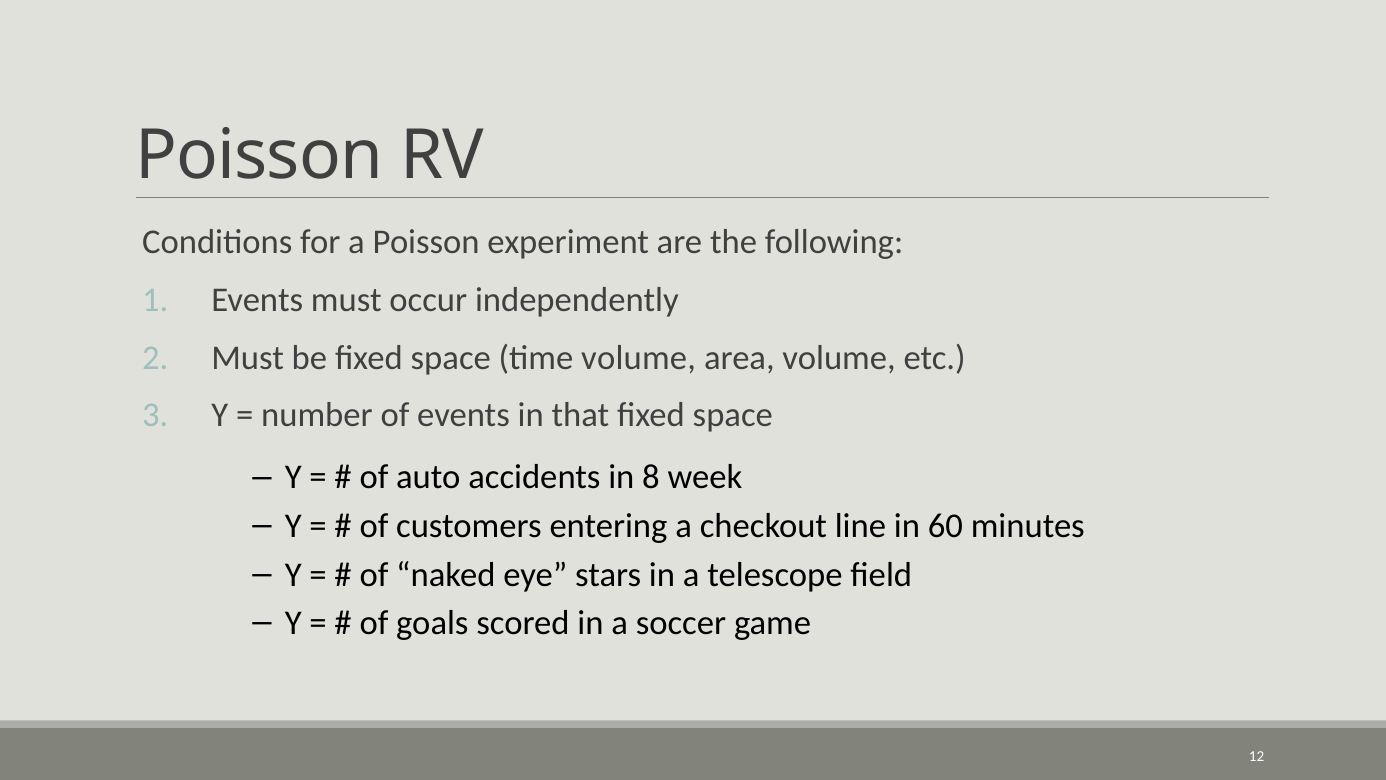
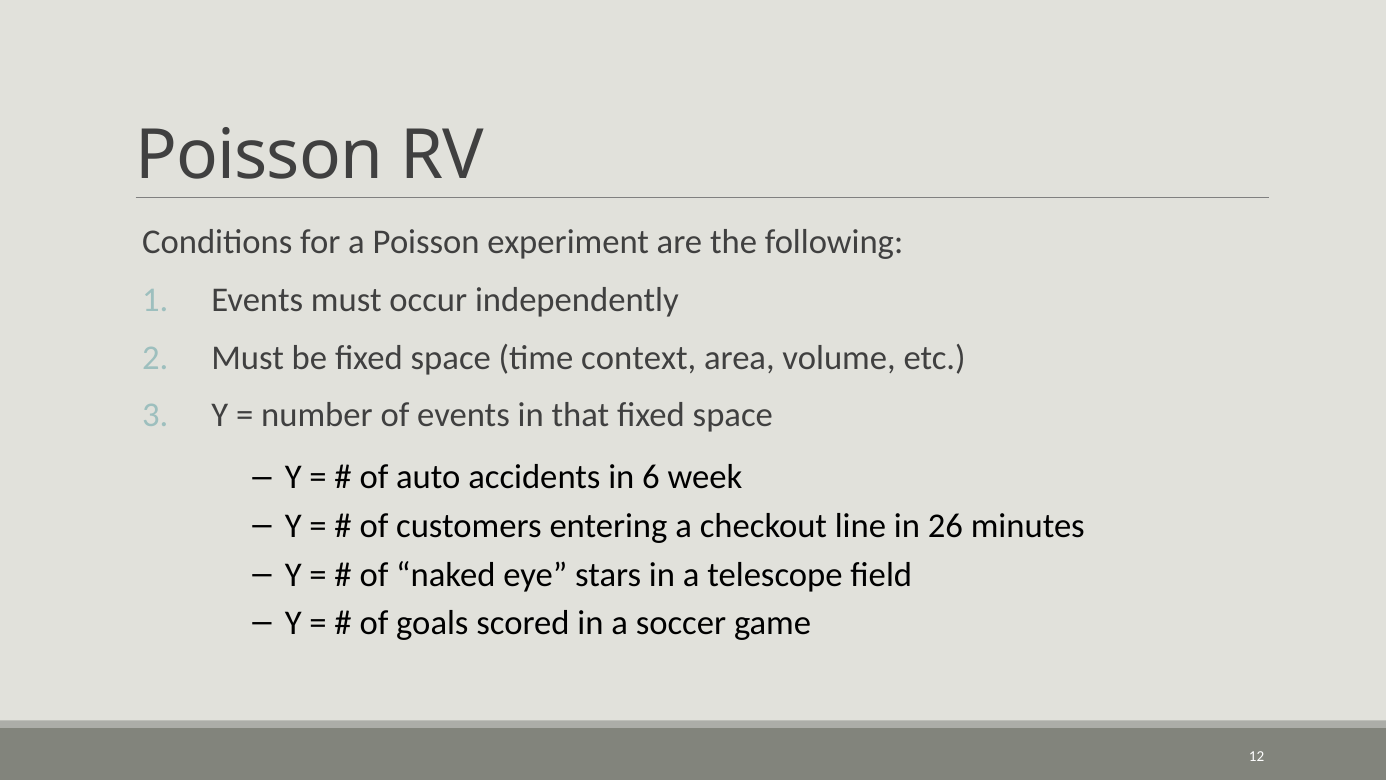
time volume: volume -> context
8: 8 -> 6
60: 60 -> 26
